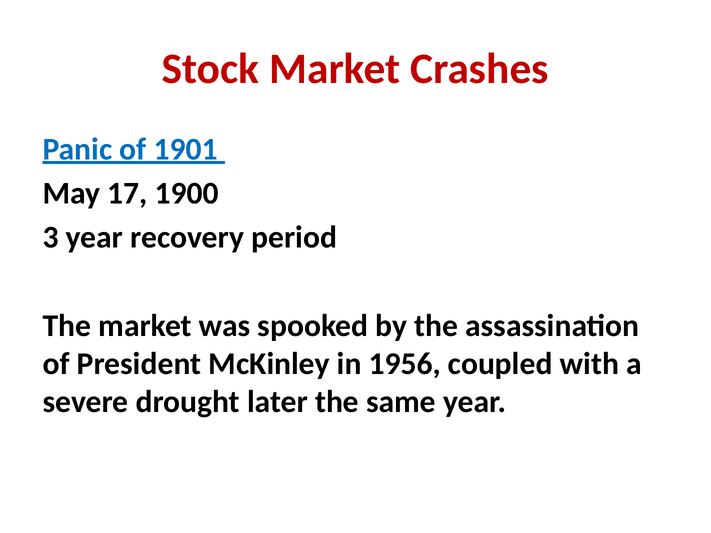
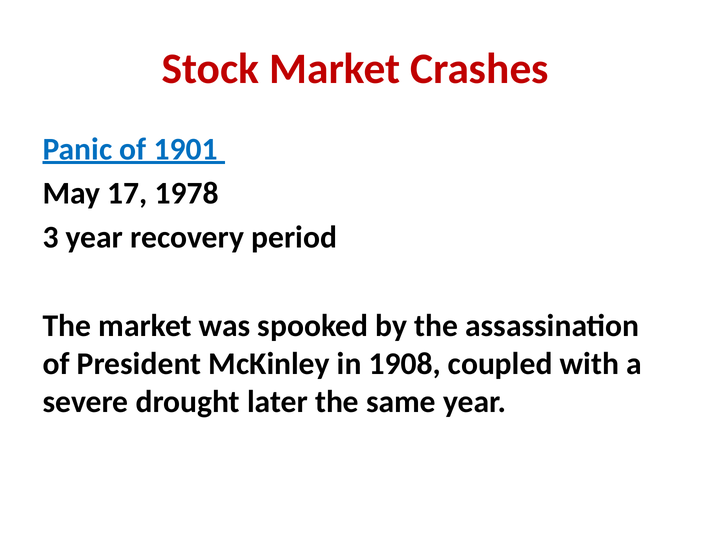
1900: 1900 -> 1978
1956: 1956 -> 1908
